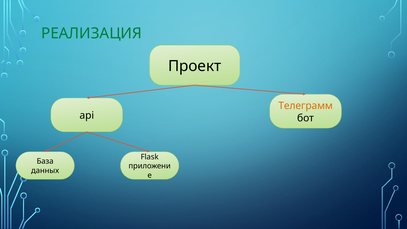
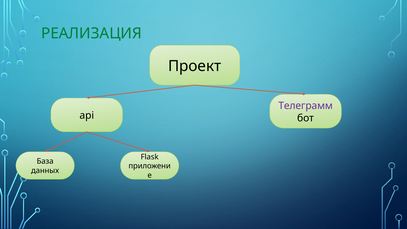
Телеграмм colour: orange -> purple
